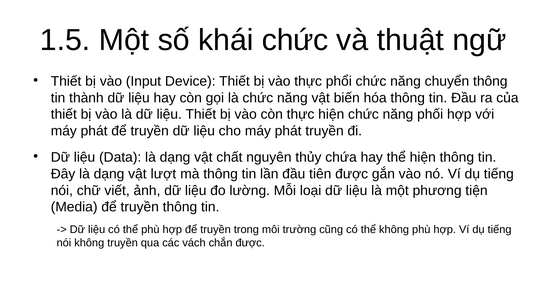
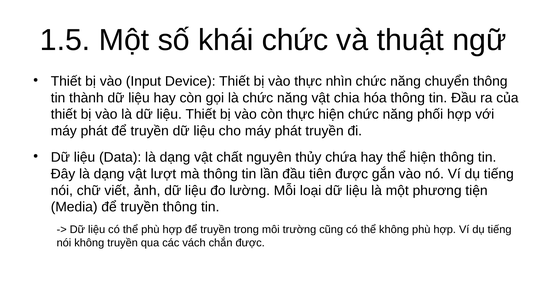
phổi: phổi -> nhìn
biến: biến -> chia
